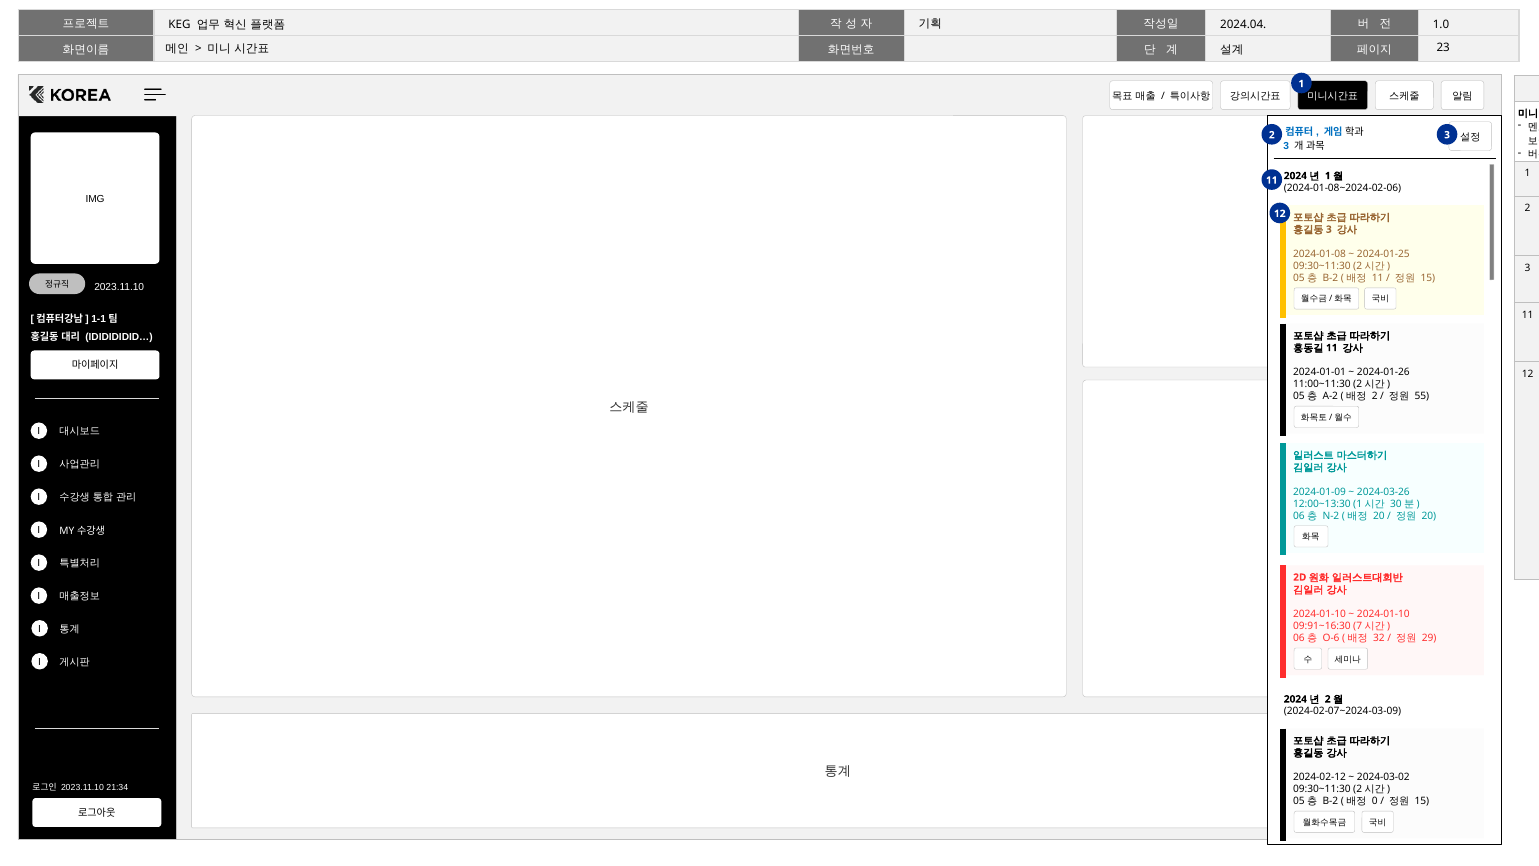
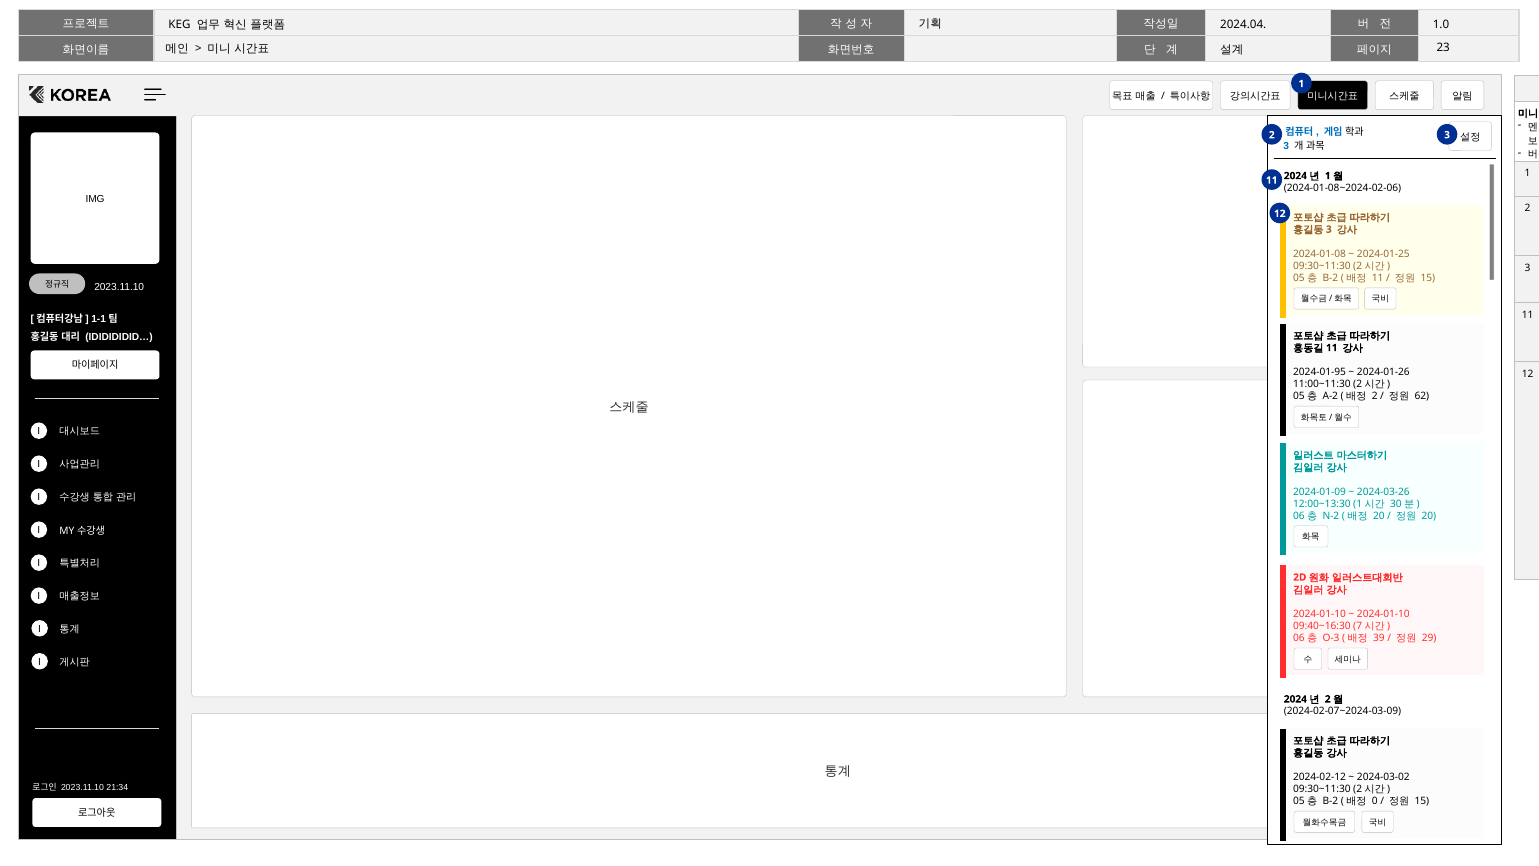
2024-01-01: 2024-01-01 -> 2024-01-95
55: 55 -> 62
09:91~16:30: 09:91~16:30 -> 09:40~16:30
O-6: O-6 -> O-3
32: 32 -> 39
